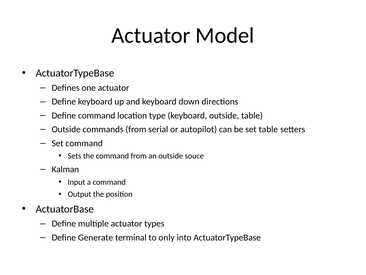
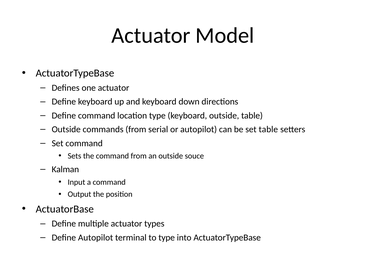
Define Generate: Generate -> Autopilot
to only: only -> type
